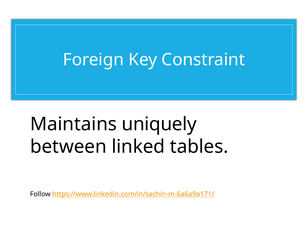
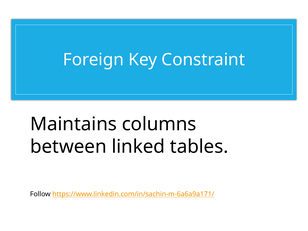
uniquely: uniquely -> columns
